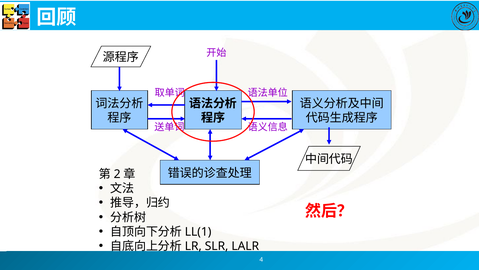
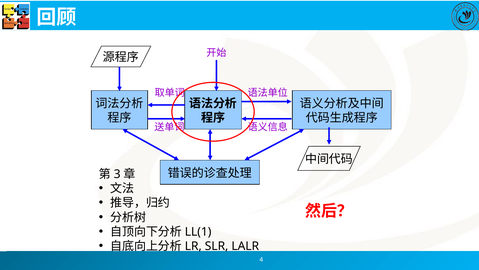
2: 2 -> 3
